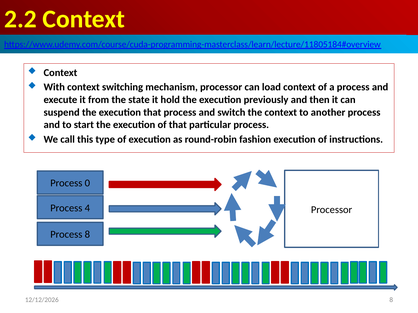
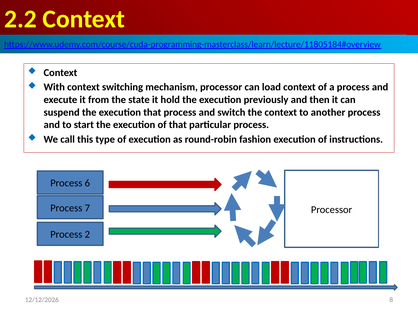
0: 0 -> 6
4: 4 -> 7
Process 8: 8 -> 2
